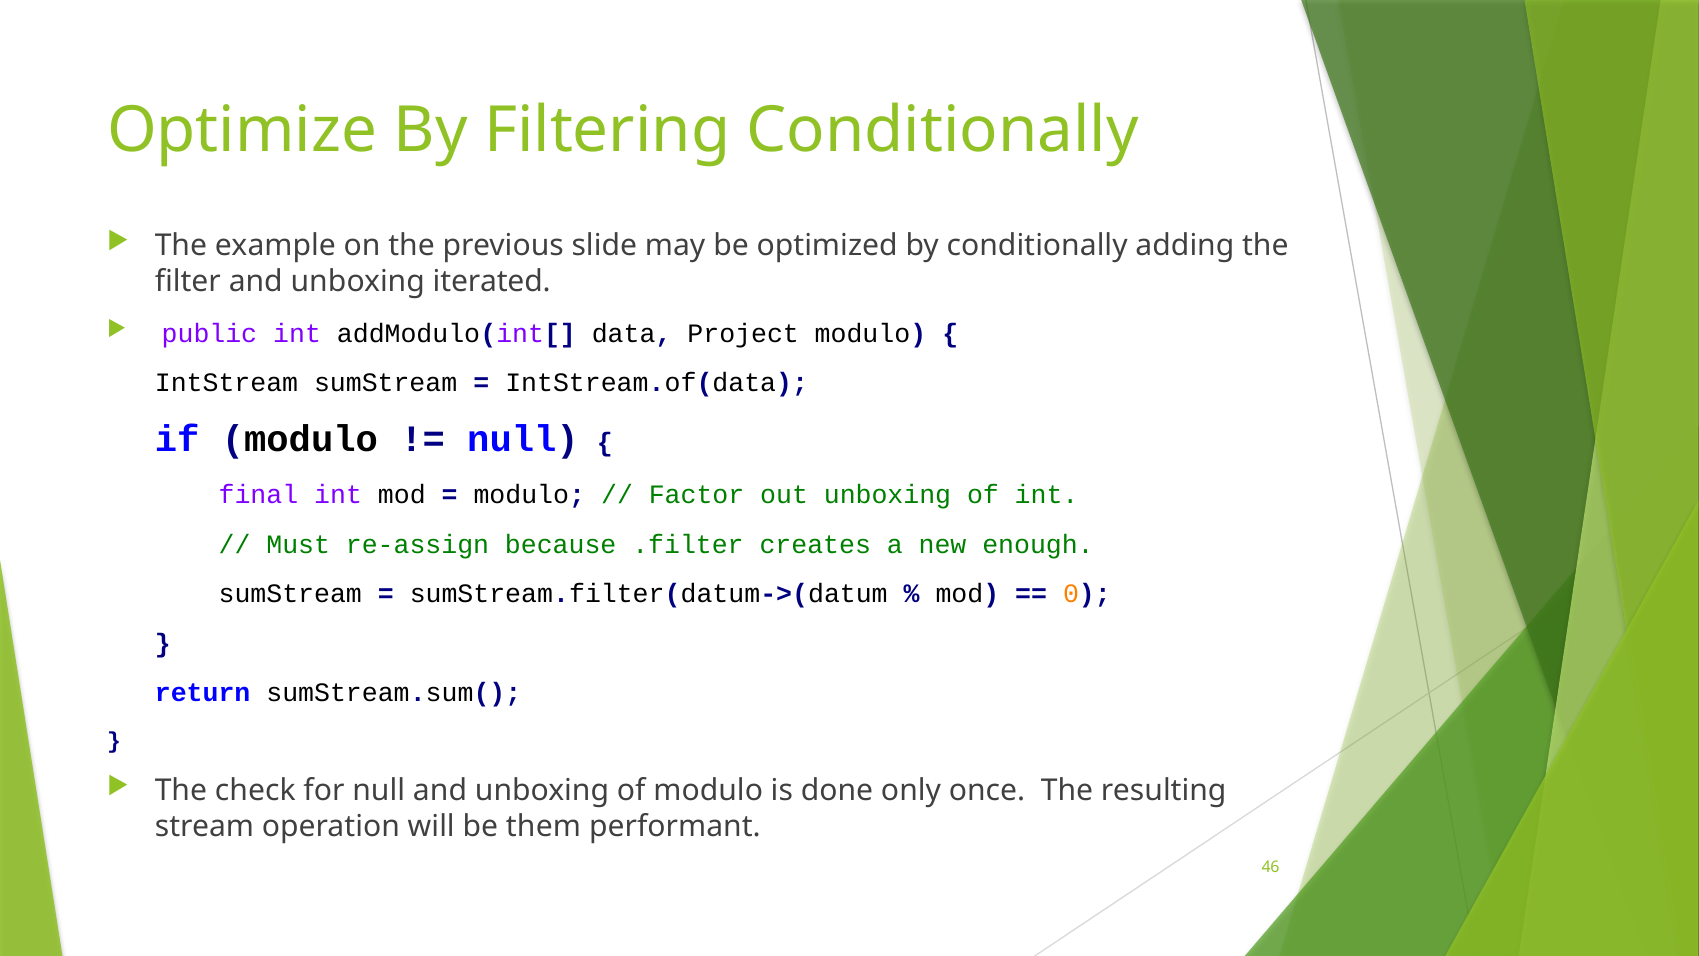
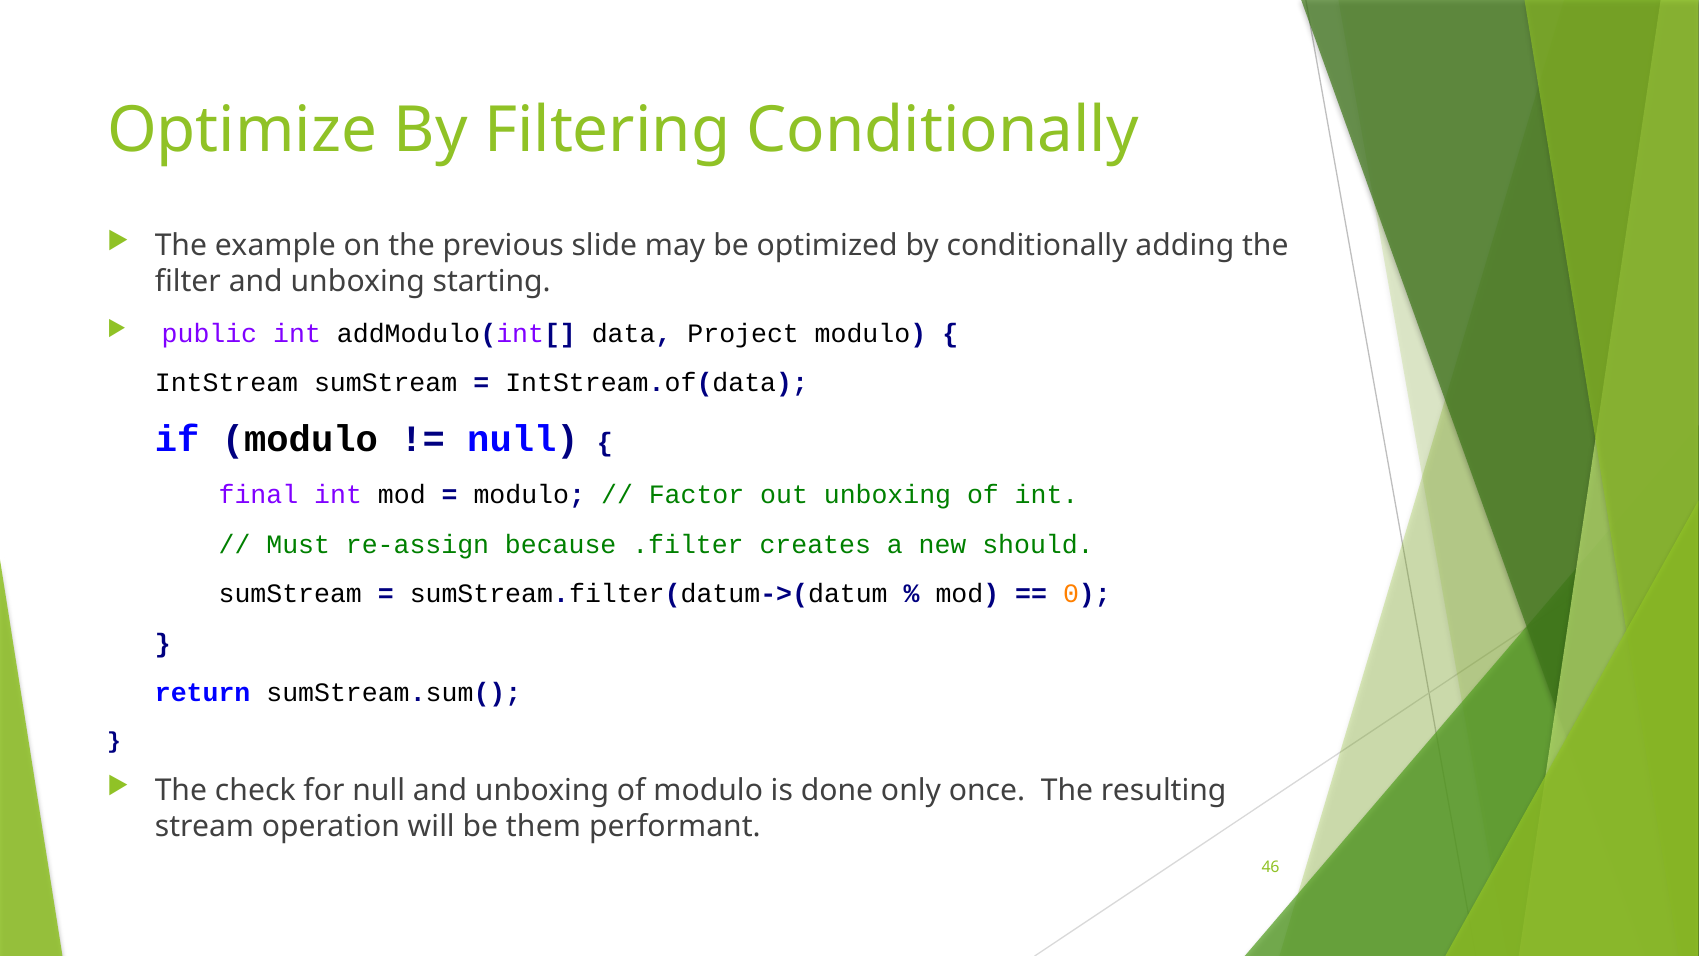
iterated: iterated -> starting
enough: enough -> should
